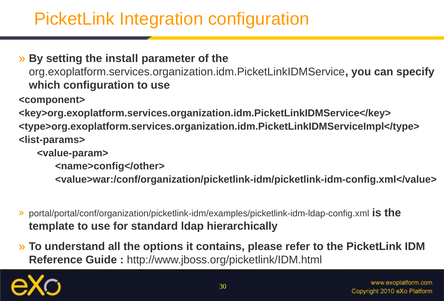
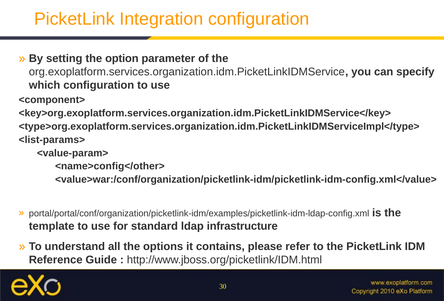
install: install -> option
hierarchically: hierarchically -> infrastructure
